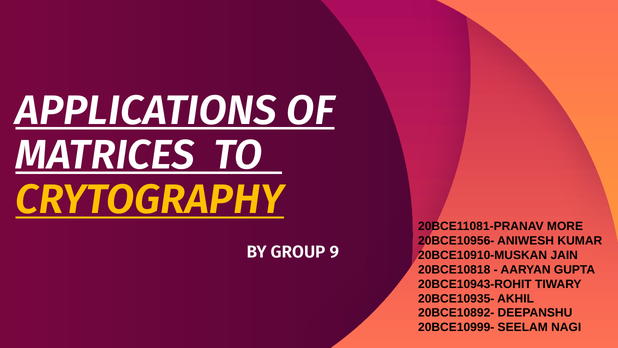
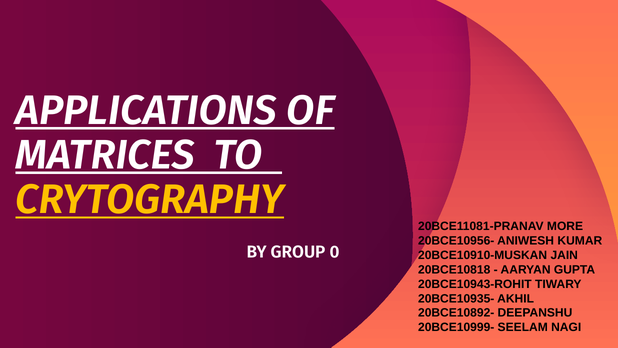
9: 9 -> 0
